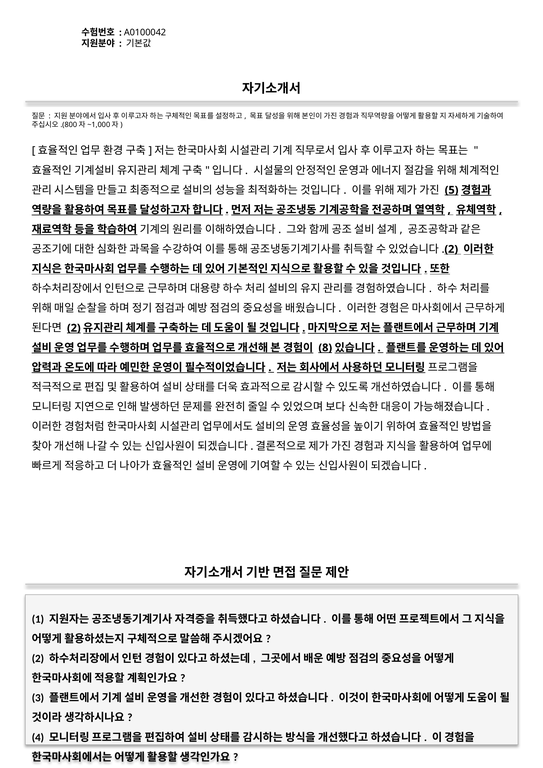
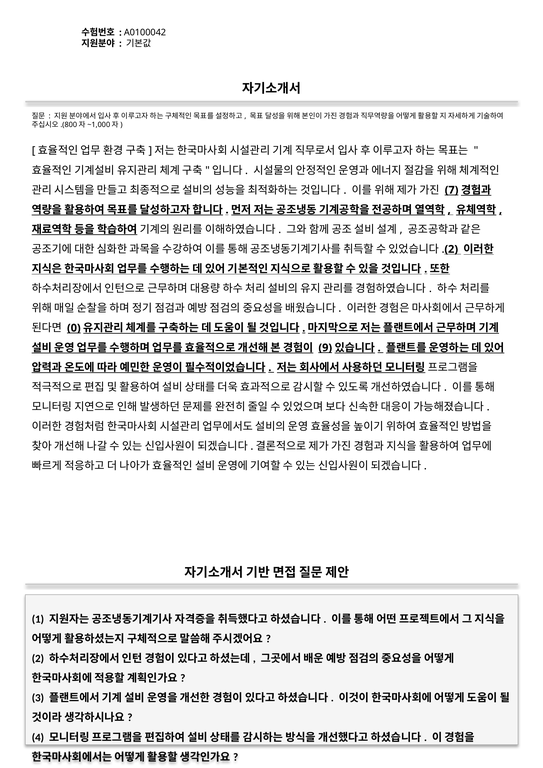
5: 5 -> 7
2 at (74, 328): 2 -> 0
8: 8 -> 9
